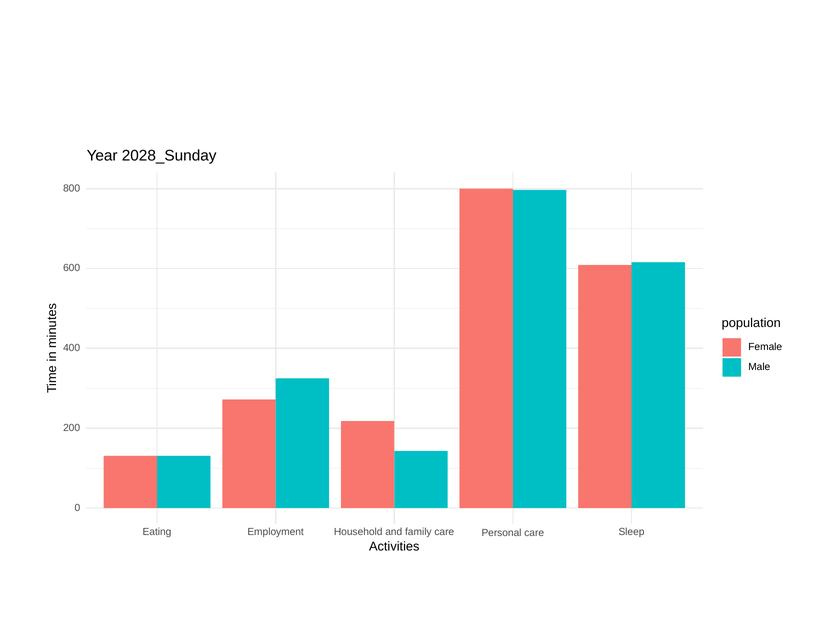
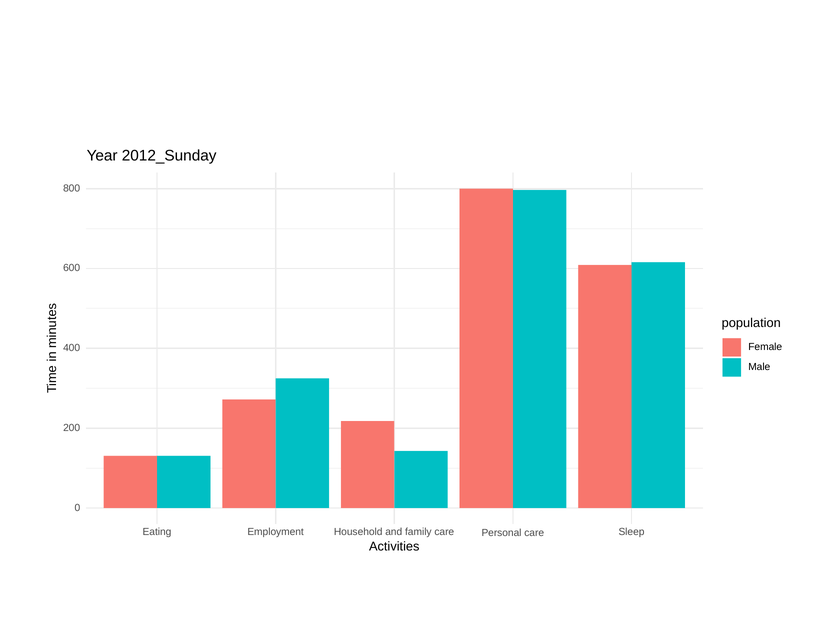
2028_Sunday: 2028_Sunday -> 2012_Sunday
